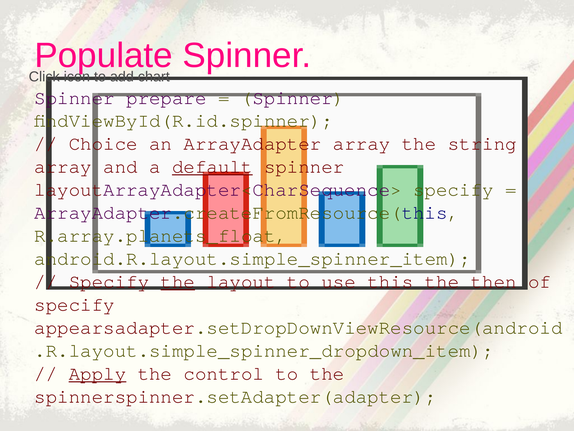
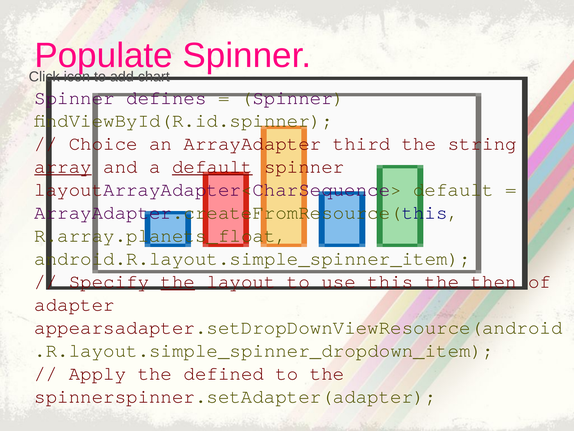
prepare: prepare -> defines
ArrayAdapter array: array -> third
array at (63, 166) underline: none -> present
layoutArrayAdapter<CharSequence> specify: specify -> default
specify at (75, 304): specify -> adapter
Apply underline: present -> none
control: control -> defined
